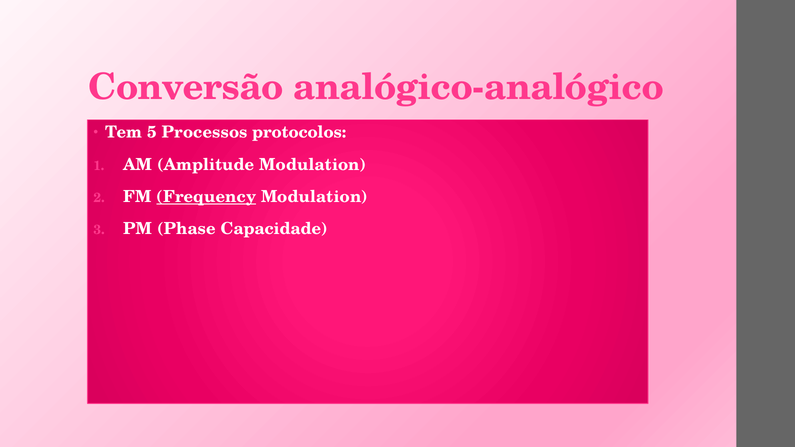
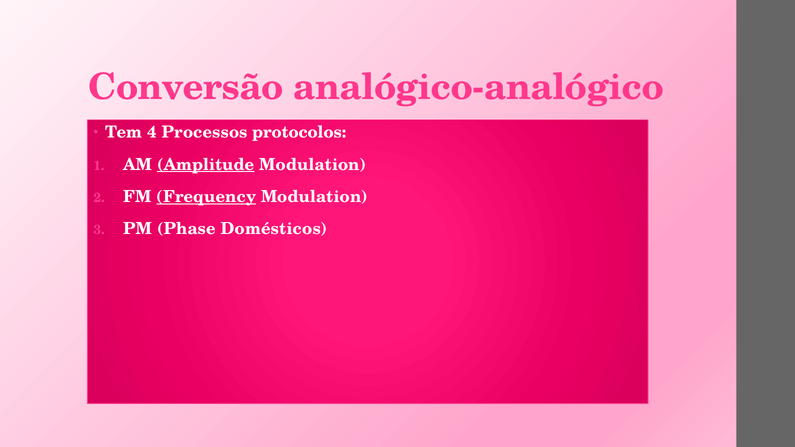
5: 5 -> 4
Amplitude underline: none -> present
Capacidade: Capacidade -> Domésticos
